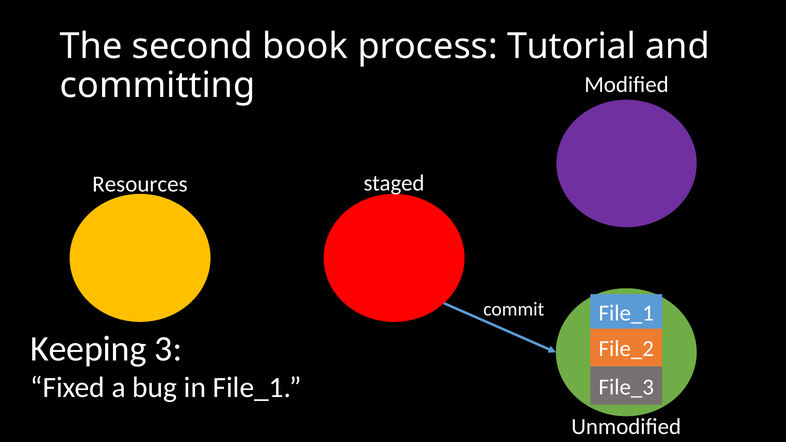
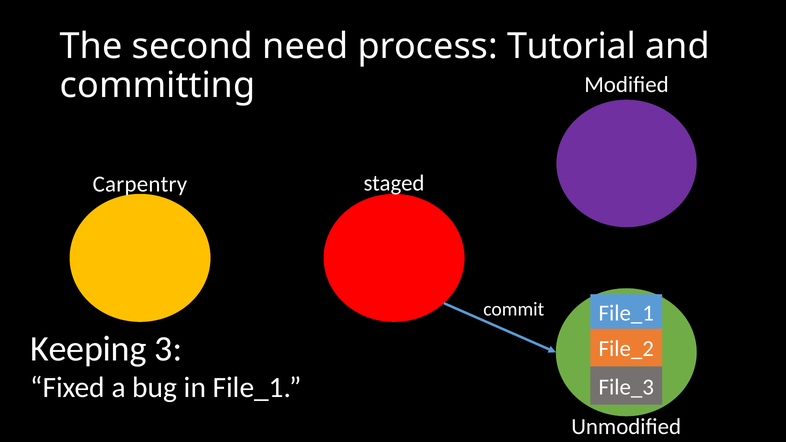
book: book -> need
Resources: Resources -> Carpentry
